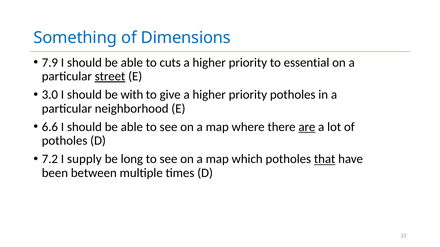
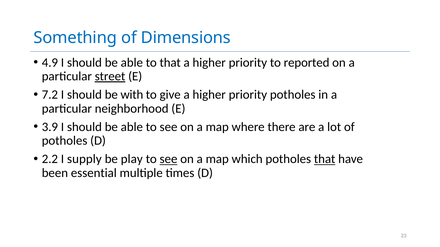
7.9: 7.9 -> 4.9
to cuts: cuts -> that
essential: essential -> reported
3.0: 3.0 -> 7.2
6.6: 6.6 -> 3.9
are underline: present -> none
7.2: 7.2 -> 2.2
long: long -> play
see at (169, 159) underline: none -> present
between: between -> essential
